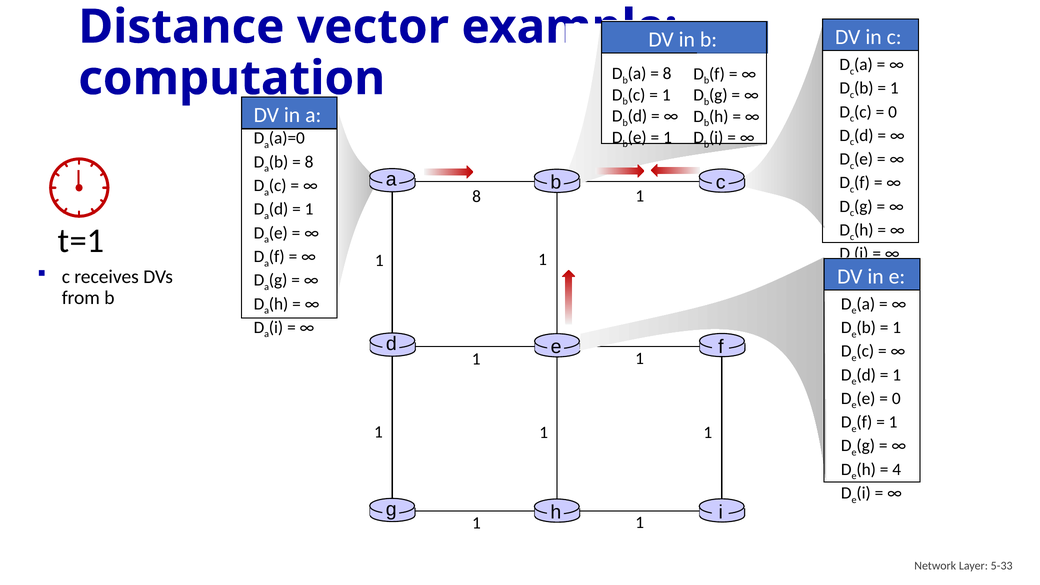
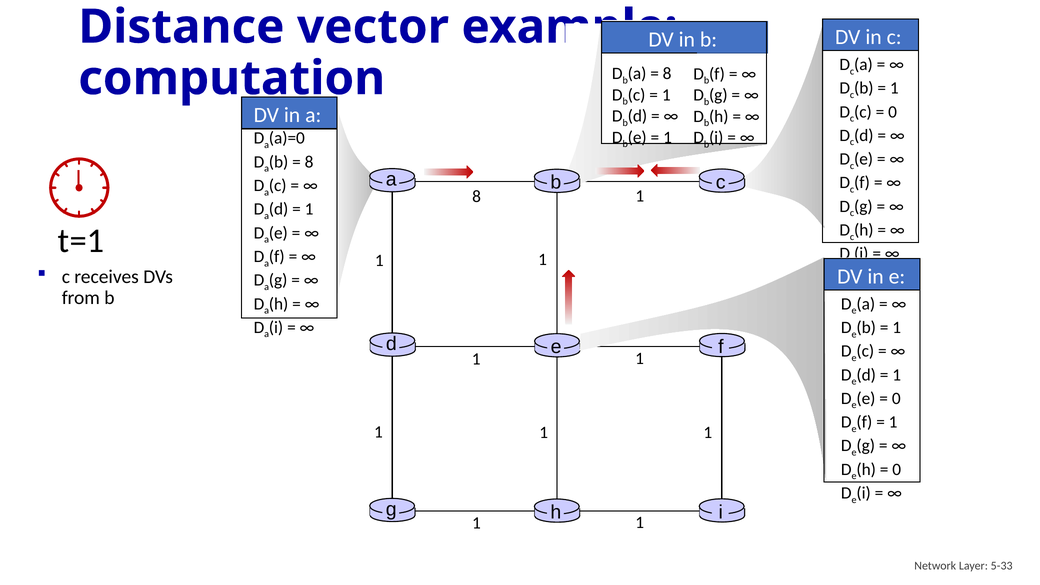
4 at (897, 469): 4 -> 0
